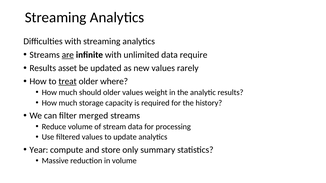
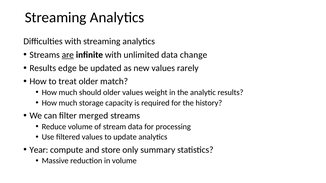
require: require -> change
asset: asset -> edge
treat underline: present -> none
where: where -> match
